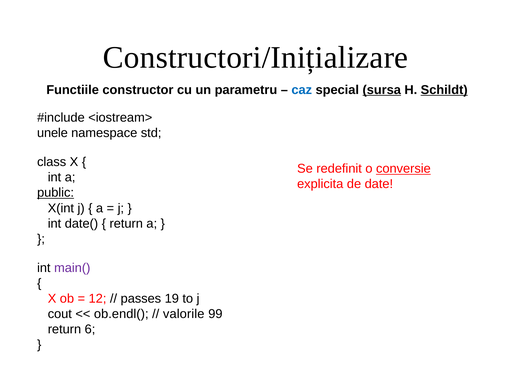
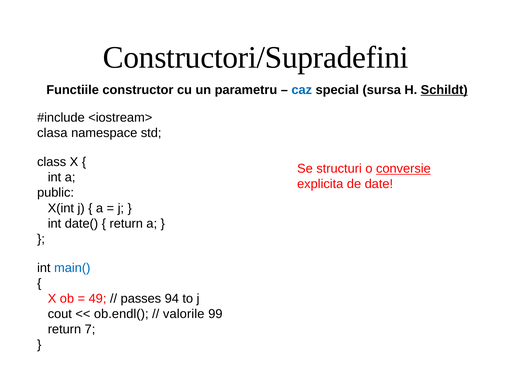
Constructori/Inițializare: Constructori/Inițializare -> Constructori/Supradefini
sursa underline: present -> none
unele: unele -> clasa
redefinit: redefinit -> structuri
public underline: present -> none
main( colour: purple -> blue
12: 12 -> 49
19: 19 -> 94
6: 6 -> 7
